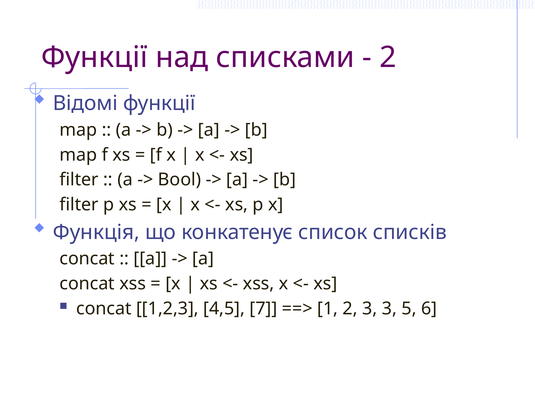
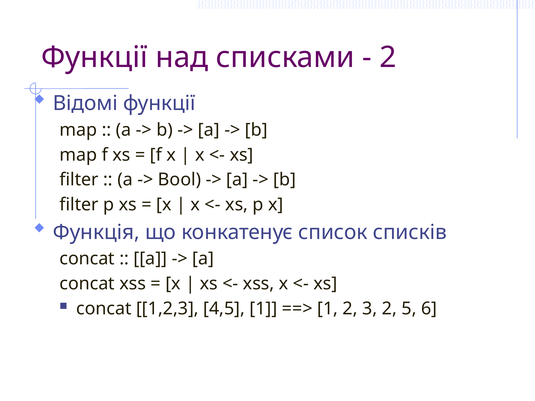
4,5 7: 7 -> 1
3 3: 3 -> 2
